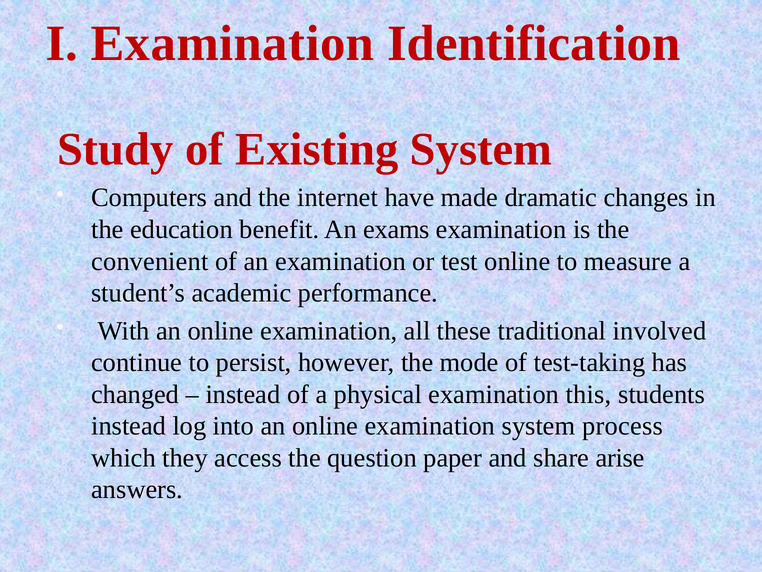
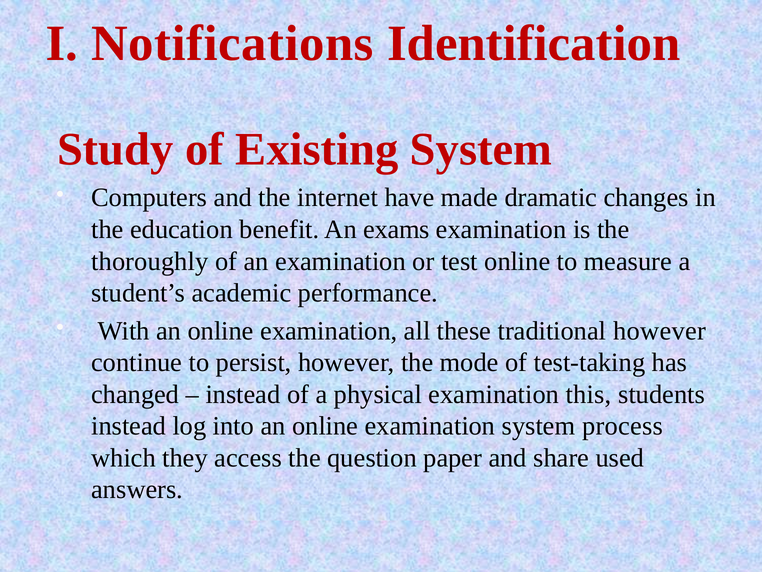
I Examination: Examination -> Notifications
convenient: convenient -> thoroughly
traditional involved: involved -> however
arise: arise -> used
